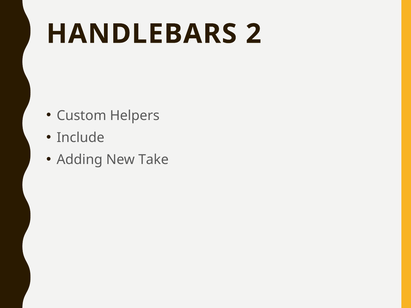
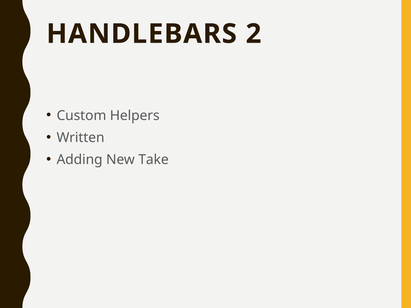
Include: Include -> Written
